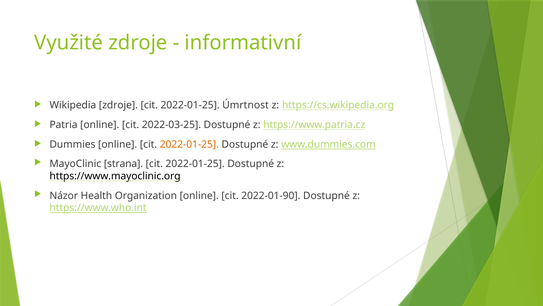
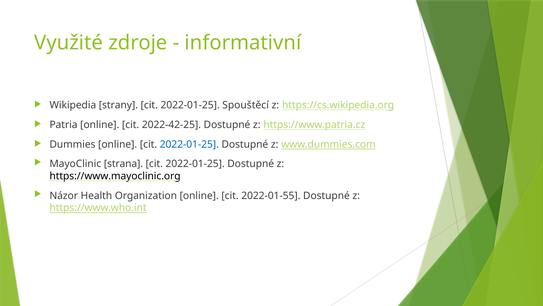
Wikipedia zdroje: zdroje -> strany
Úmrtnost: Úmrtnost -> Spouštěcí
2022-03-25: 2022-03-25 -> 2022-42-25
2022-01-25 at (189, 144) colour: orange -> blue
2022-01-90: 2022-01-90 -> 2022-01-55
